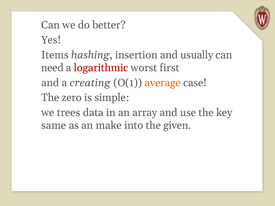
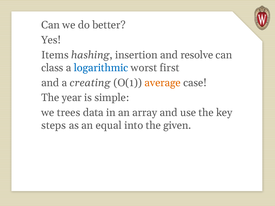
usually: usually -> resolve
need: need -> class
logarithmic colour: red -> blue
zero: zero -> year
same: same -> steps
make: make -> equal
